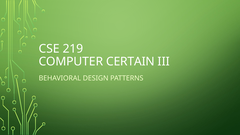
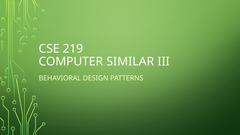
CERTAIN: CERTAIN -> SIMILAR
